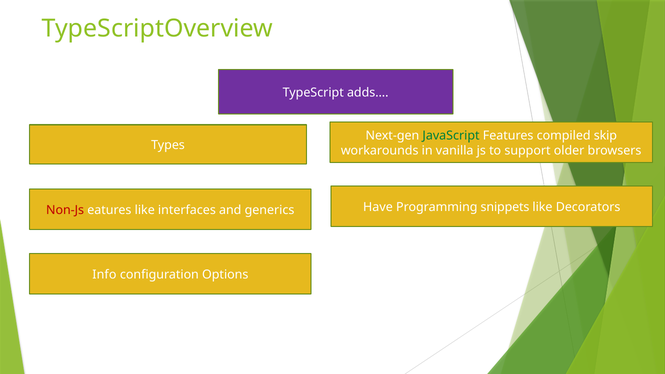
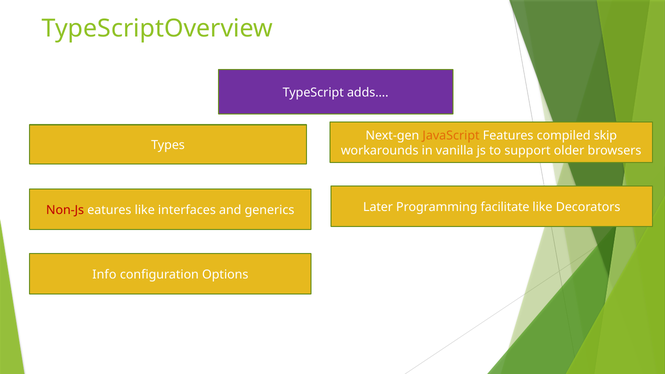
JavaScript colour: green -> orange
Have: Have -> Later
snippets: snippets -> facilitate
